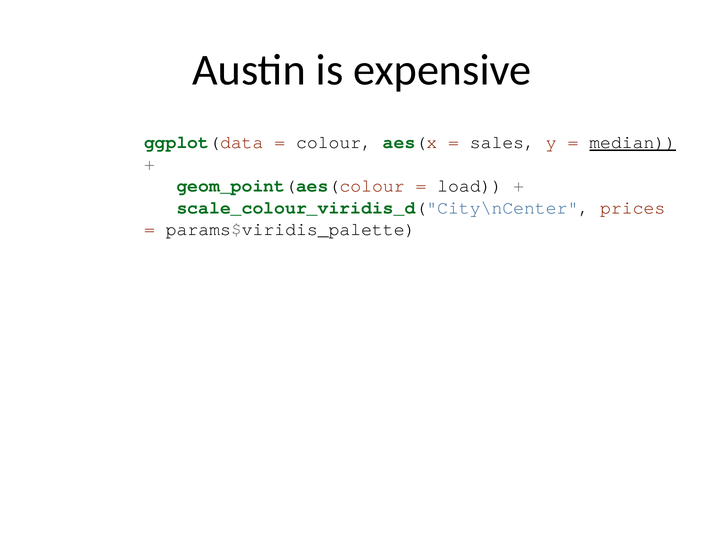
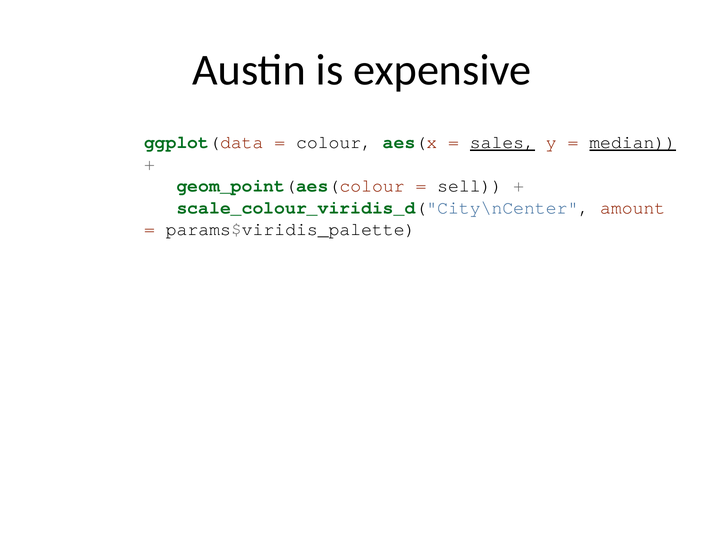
sales underline: none -> present
load: load -> sell
prices: prices -> amount
